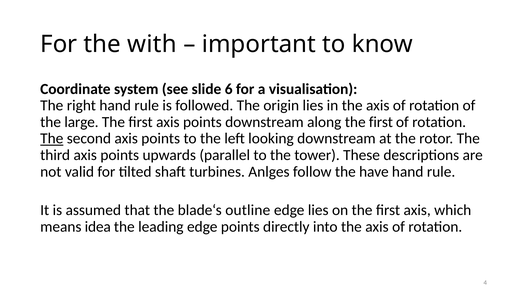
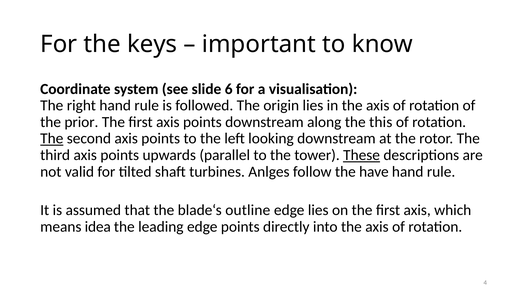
with: with -> keys
large: large -> prior
along the first: first -> this
These underline: none -> present
